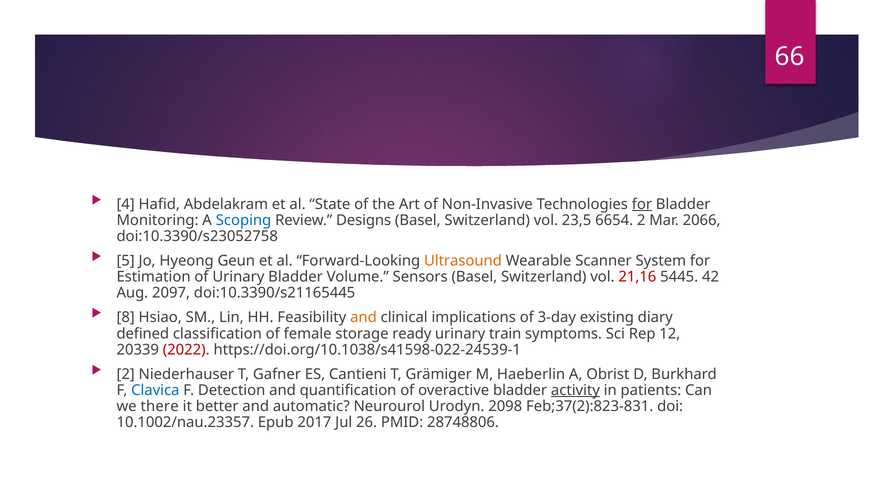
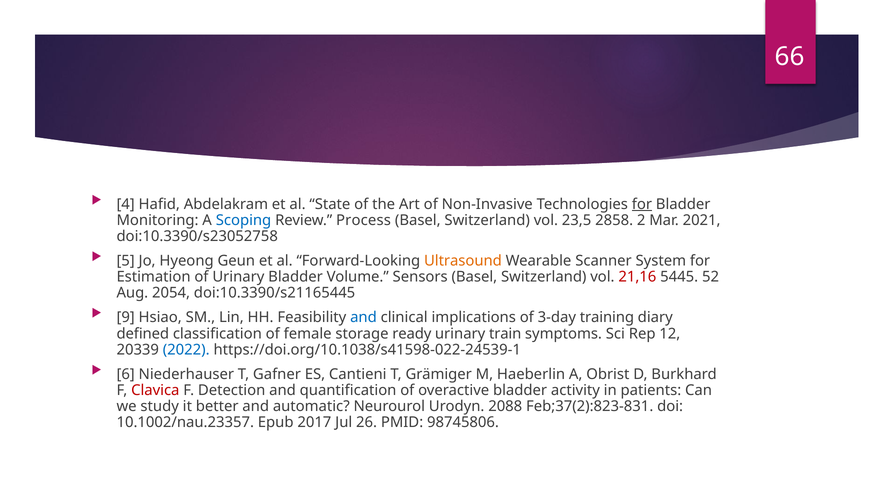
Designs: Designs -> Process
6654: 6654 -> 2858
2066: 2066 -> 2021
42: 42 -> 52
2097: 2097 -> 2054
8: 8 -> 9
and at (363, 317) colour: orange -> blue
existing: existing -> training
2022 colour: red -> blue
2 at (126, 374): 2 -> 6
Clavica colour: blue -> red
activity underline: present -> none
there: there -> study
2098: 2098 -> 2088
28748806: 28748806 -> 98745806
